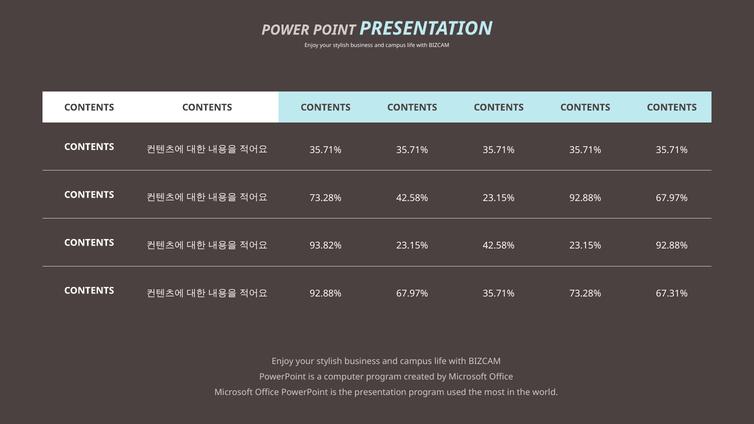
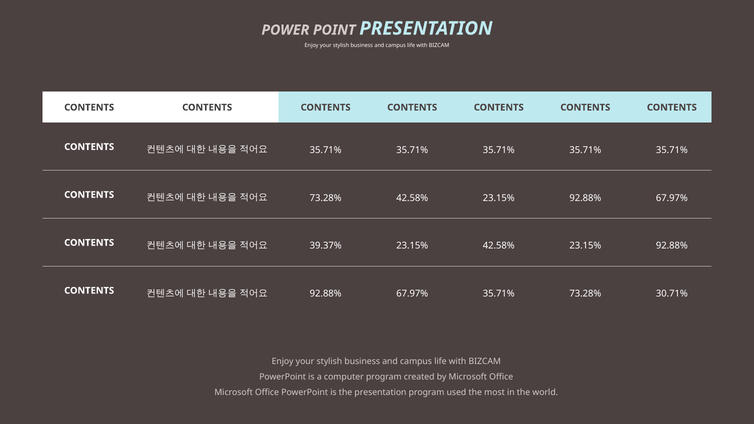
93.82%: 93.82% -> 39.37%
67.31%: 67.31% -> 30.71%
